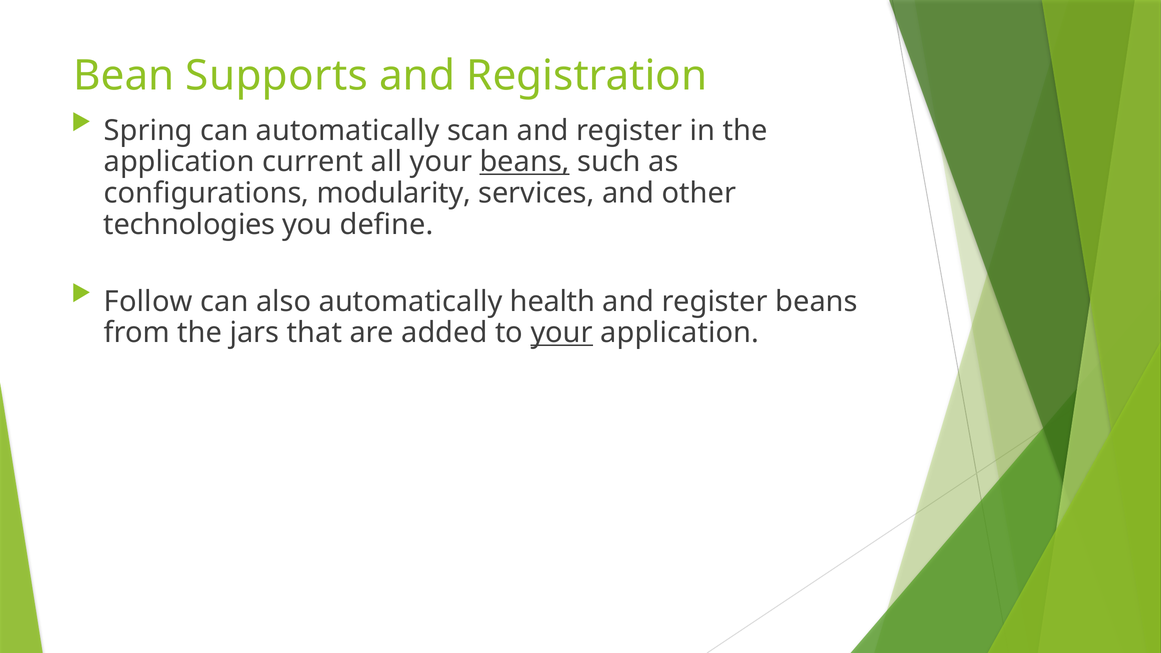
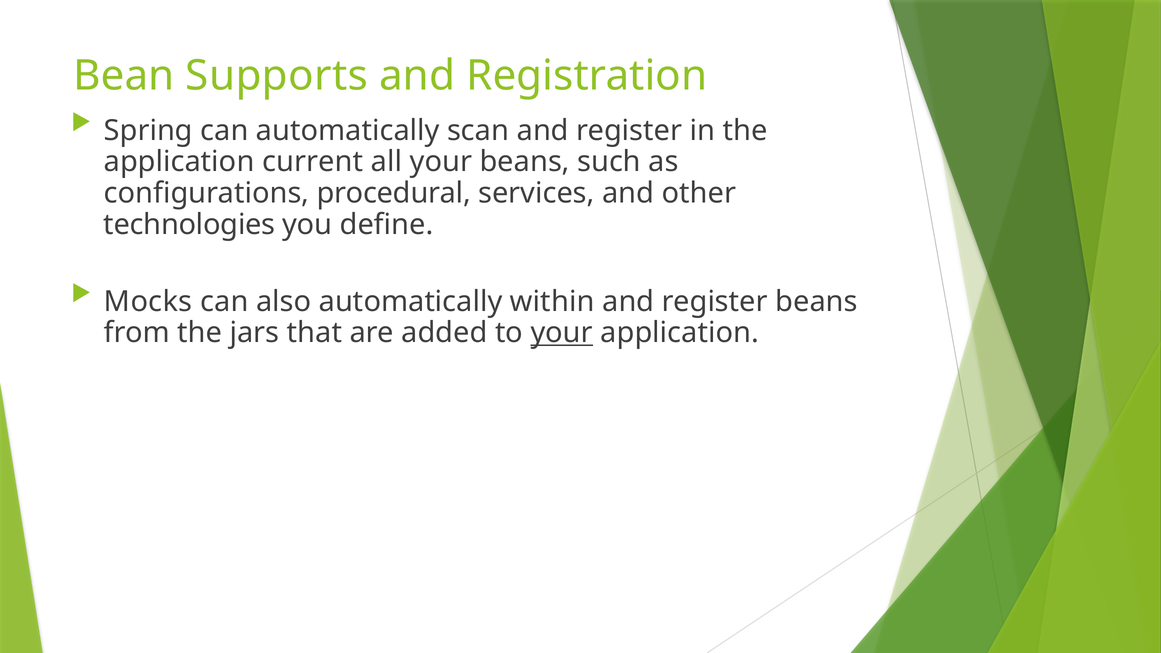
beans at (525, 162) underline: present -> none
modularity: modularity -> procedural
Follow: Follow -> Mocks
health: health -> within
